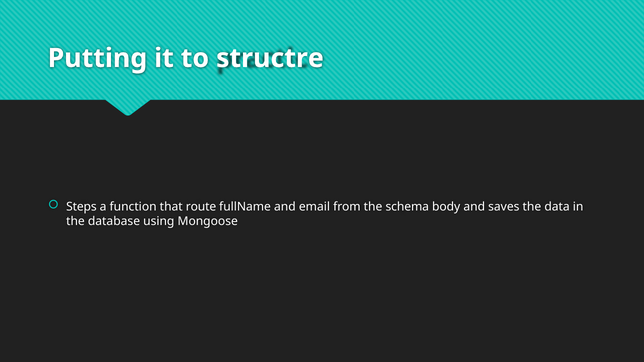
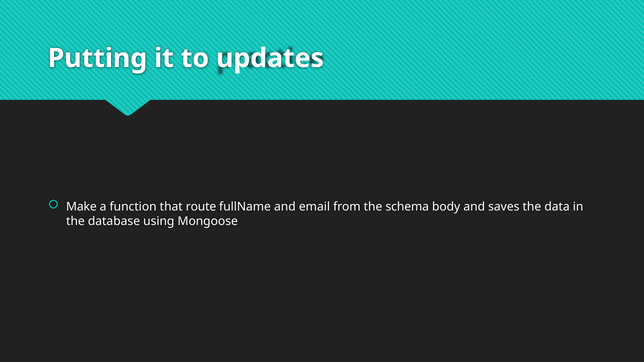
structre: structre -> updates
Steps: Steps -> Make
